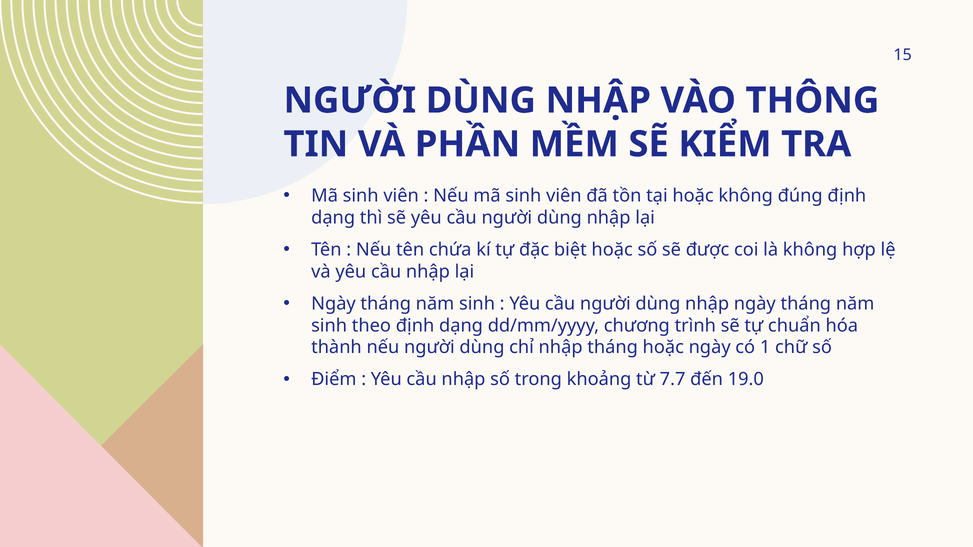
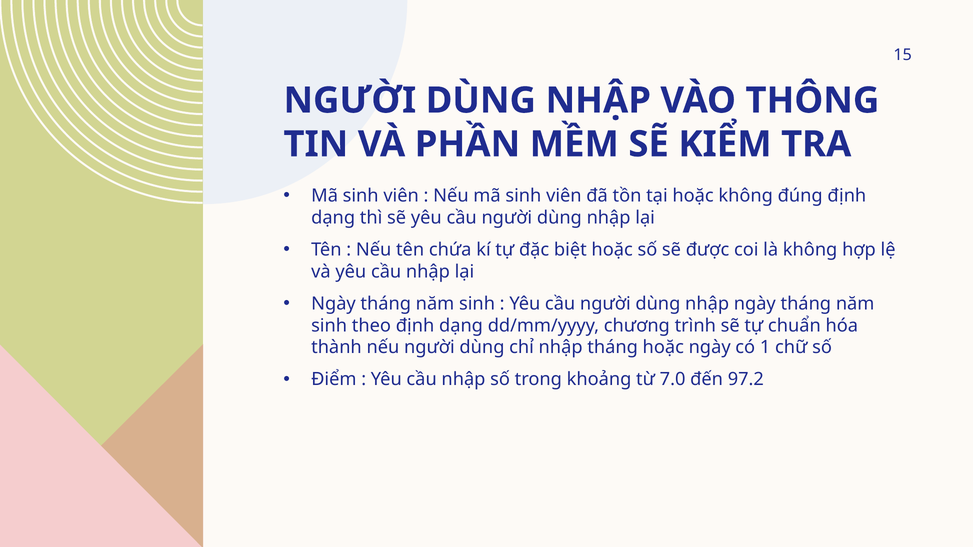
7.7: 7.7 -> 7.0
19.0: 19.0 -> 97.2
